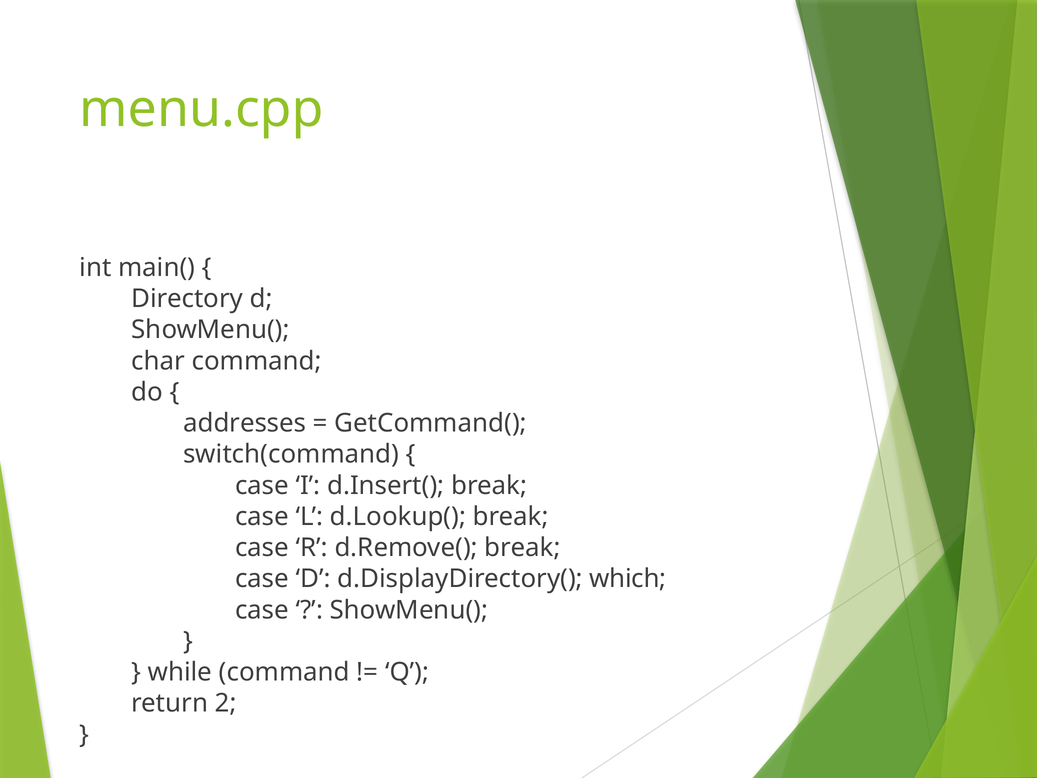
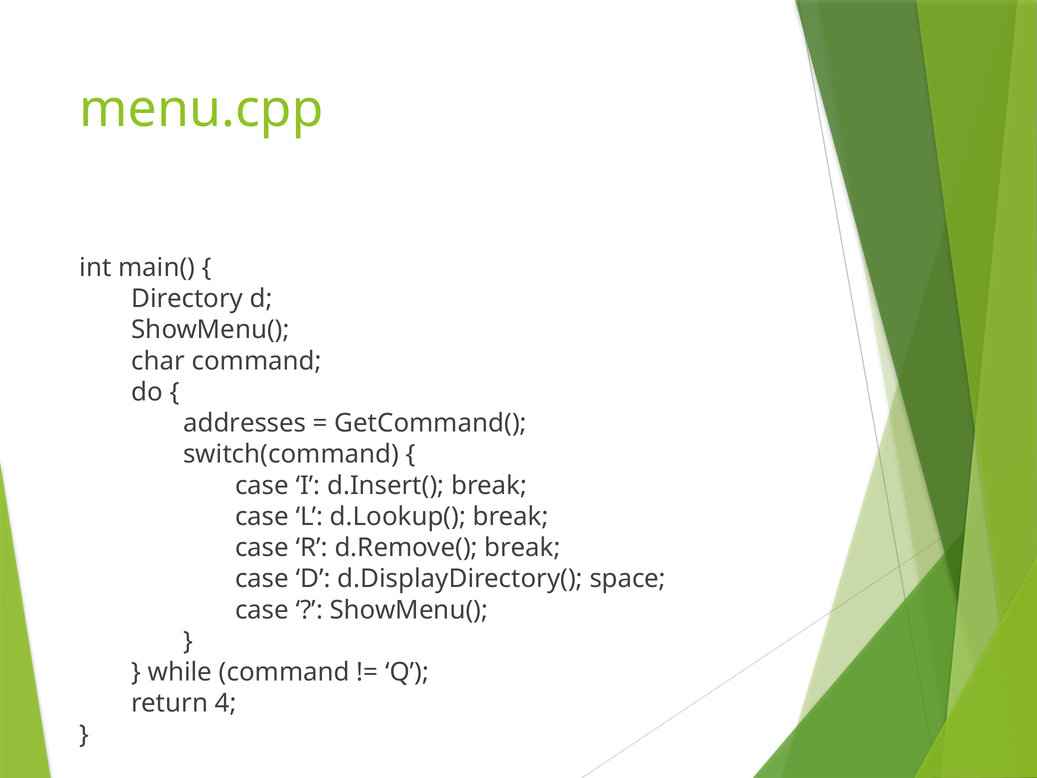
which: which -> space
2: 2 -> 4
